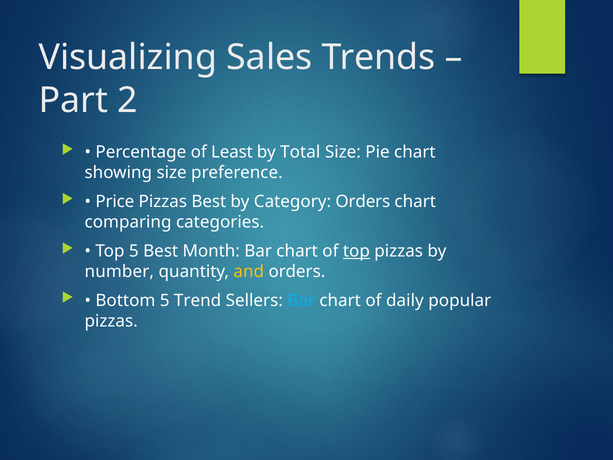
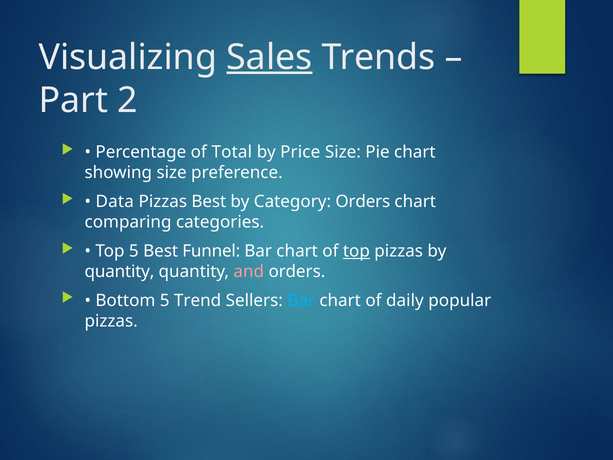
Sales underline: none -> present
Least: Least -> Total
Total: Total -> Price
Price: Price -> Data
Month: Month -> Funnel
number at (119, 271): number -> quantity
and colour: yellow -> pink
